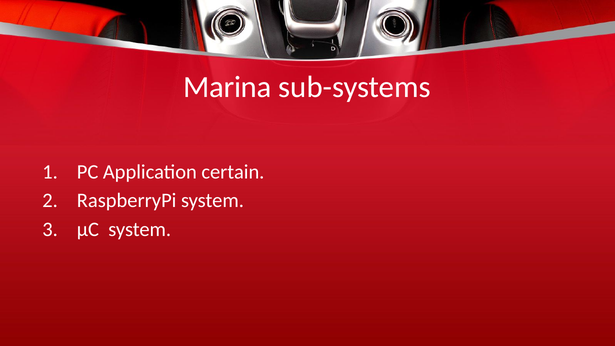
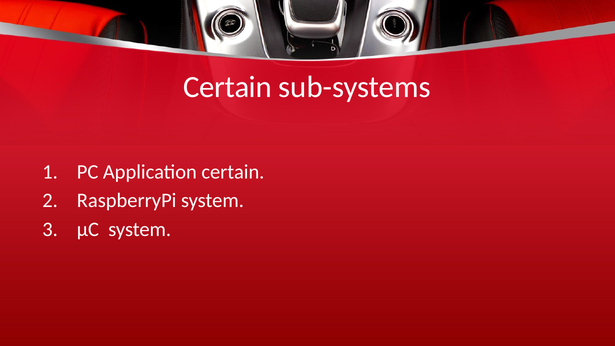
Marina at (227, 87): Marina -> Certain
